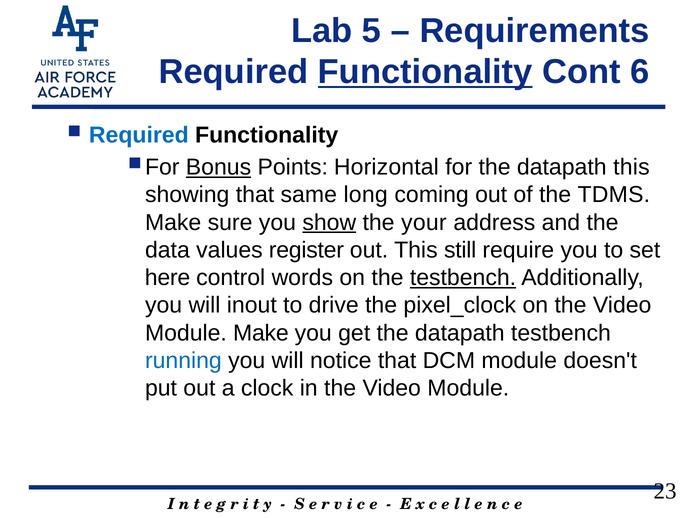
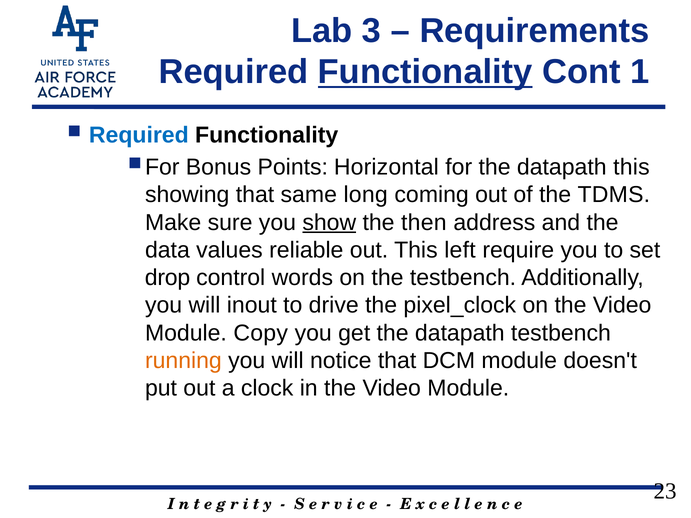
5: 5 -> 3
6: 6 -> 1
Bonus underline: present -> none
your: your -> then
register: register -> reliable
still: still -> left
here: here -> drop
testbench at (463, 278) underline: present -> none
Module Make: Make -> Copy
running colour: blue -> orange
